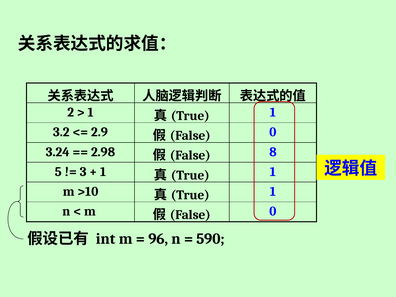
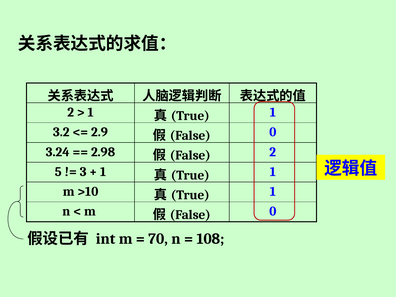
8 at (273, 152): 8 -> 2
96: 96 -> 70
590: 590 -> 108
